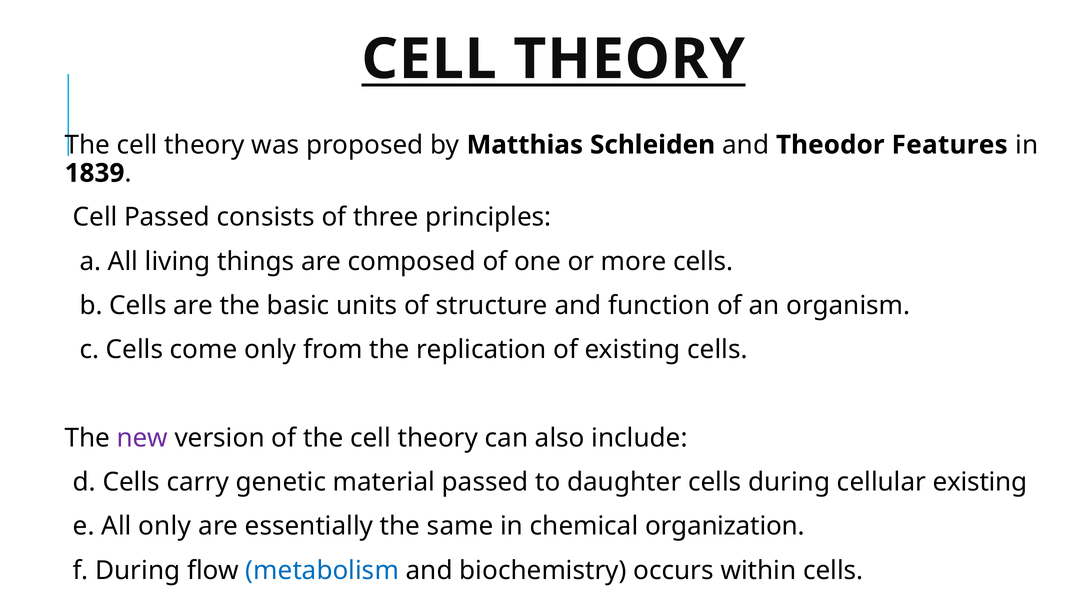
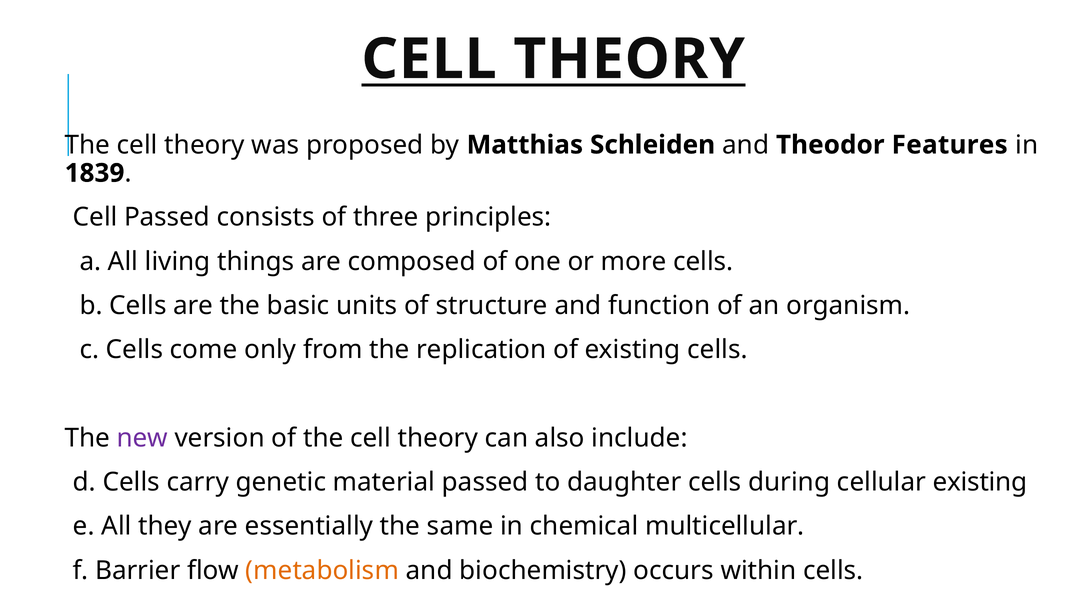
All only: only -> they
organization: organization -> multicellular
f During: During -> Barrier
metabolism colour: blue -> orange
